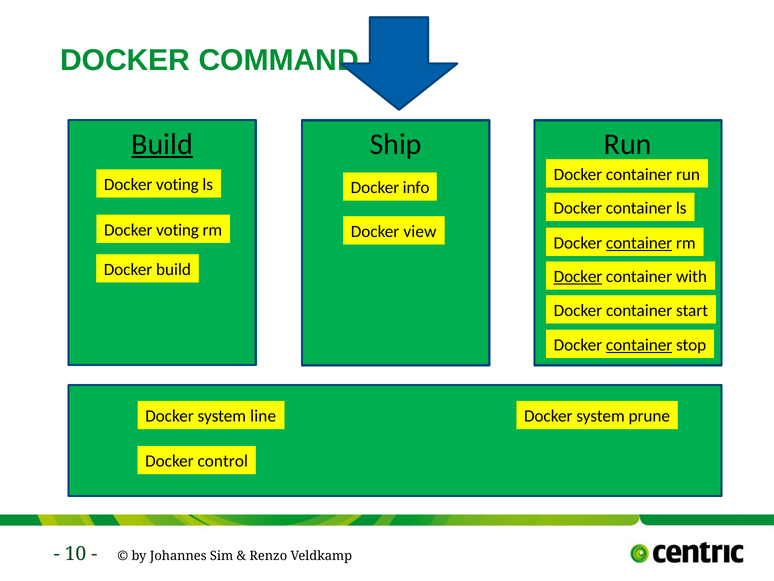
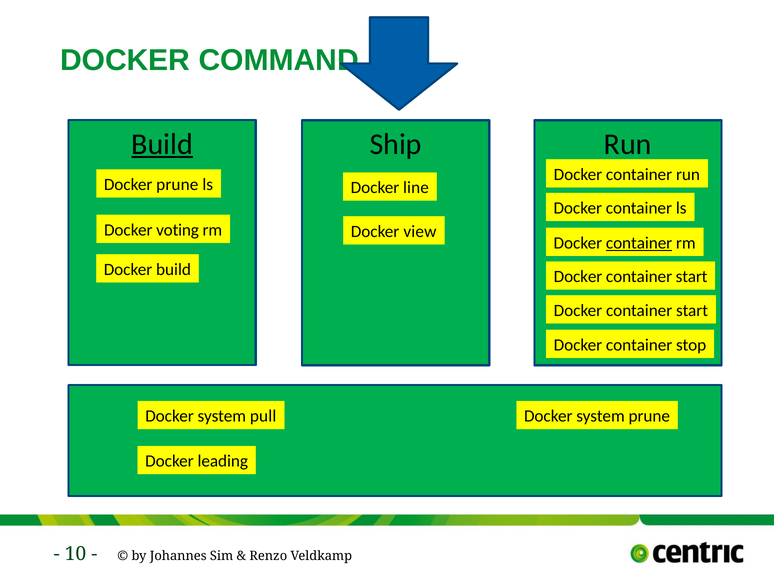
voting at (177, 185): voting -> prune
info: info -> line
Docker at (578, 277) underline: present -> none
with at (692, 277): with -> start
container at (639, 345) underline: present -> none
line: line -> pull
control: control -> leading
